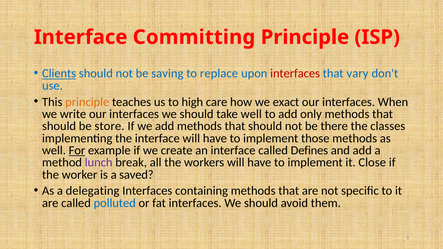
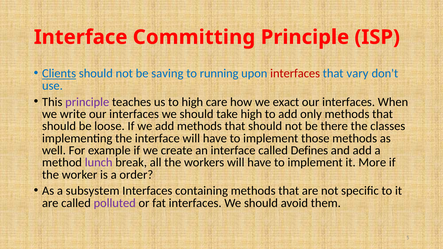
replace: replace -> running
principle at (87, 102) colour: orange -> purple
take well: well -> high
store: store -> loose
For underline: present -> none
Close: Close -> More
saved: saved -> order
delegating: delegating -> subsystem
polluted colour: blue -> purple
